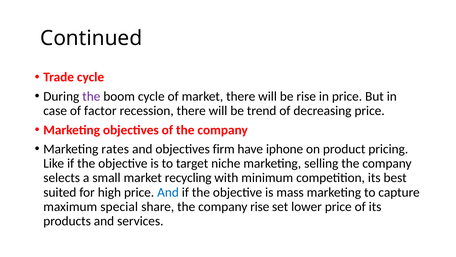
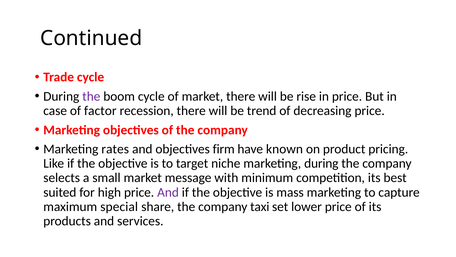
iphone: iphone -> known
marketing selling: selling -> during
recycling: recycling -> message
And at (168, 192) colour: blue -> purple
company rise: rise -> taxi
